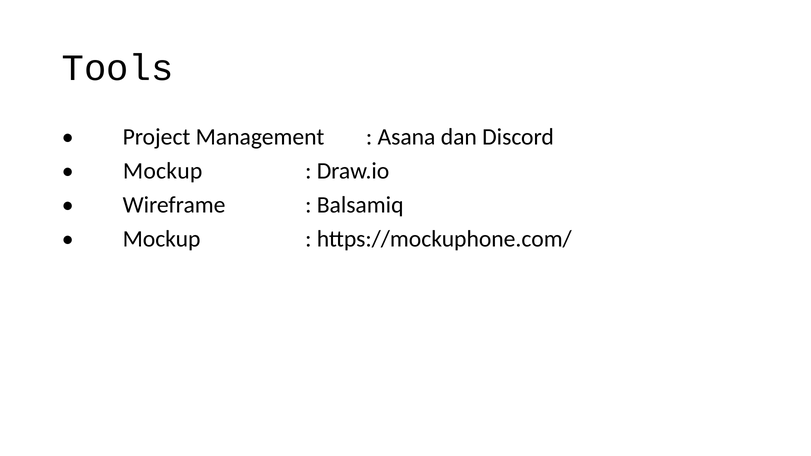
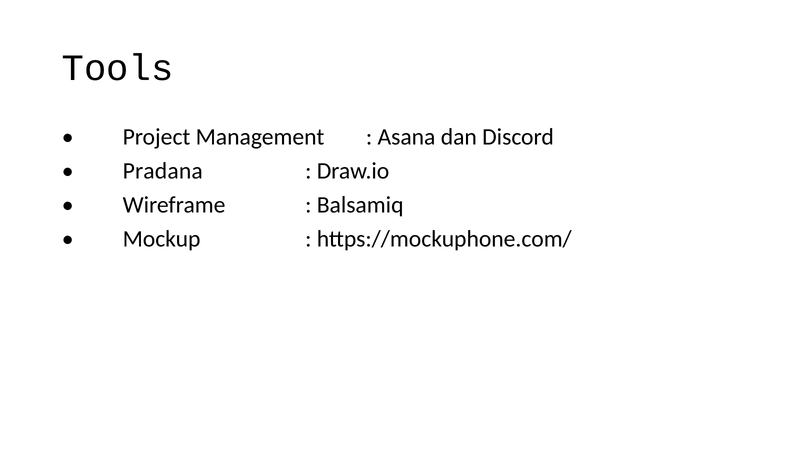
Mockup at (163, 171): Mockup -> Pradana
